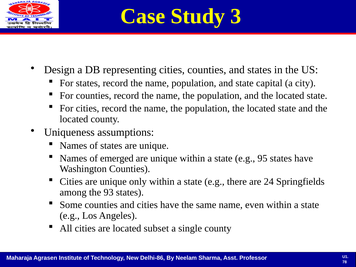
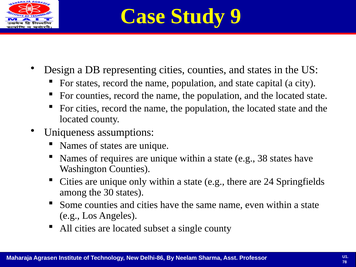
3: 3 -> 9
emerged: emerged -> requires
95: 95 -> 38
93: 93 -> 30
